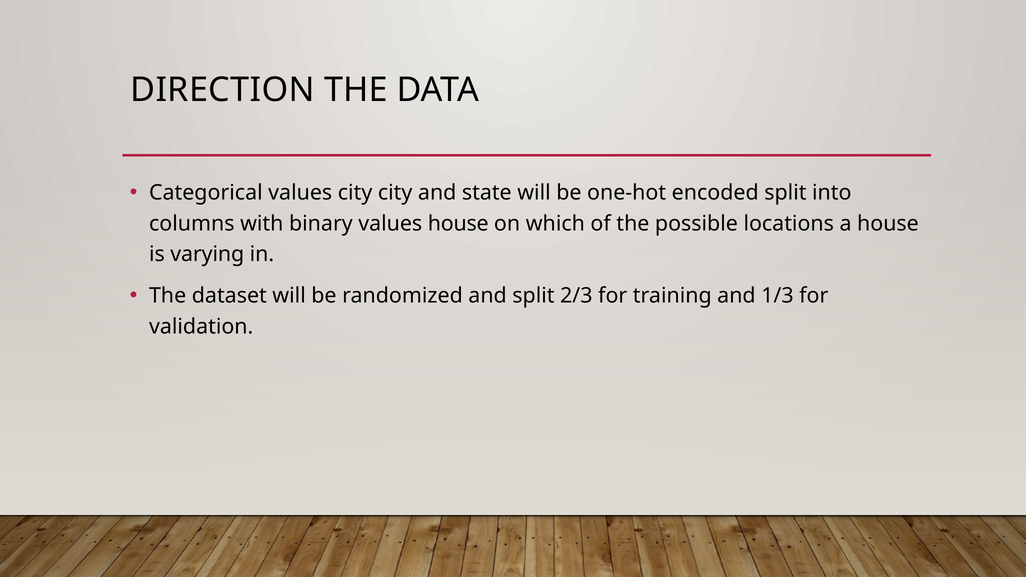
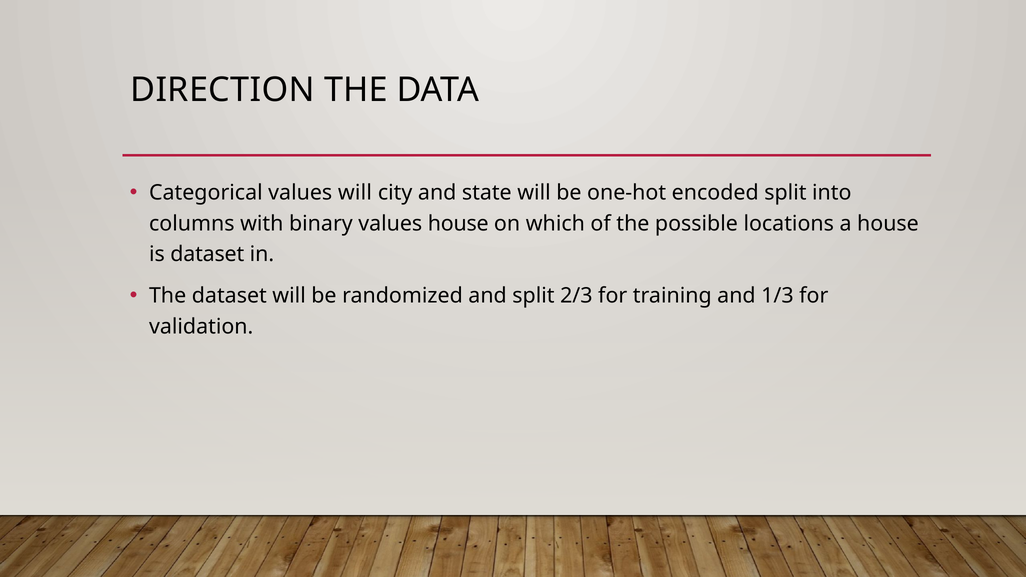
values city: city -> will
is varying: varying -> dataset
